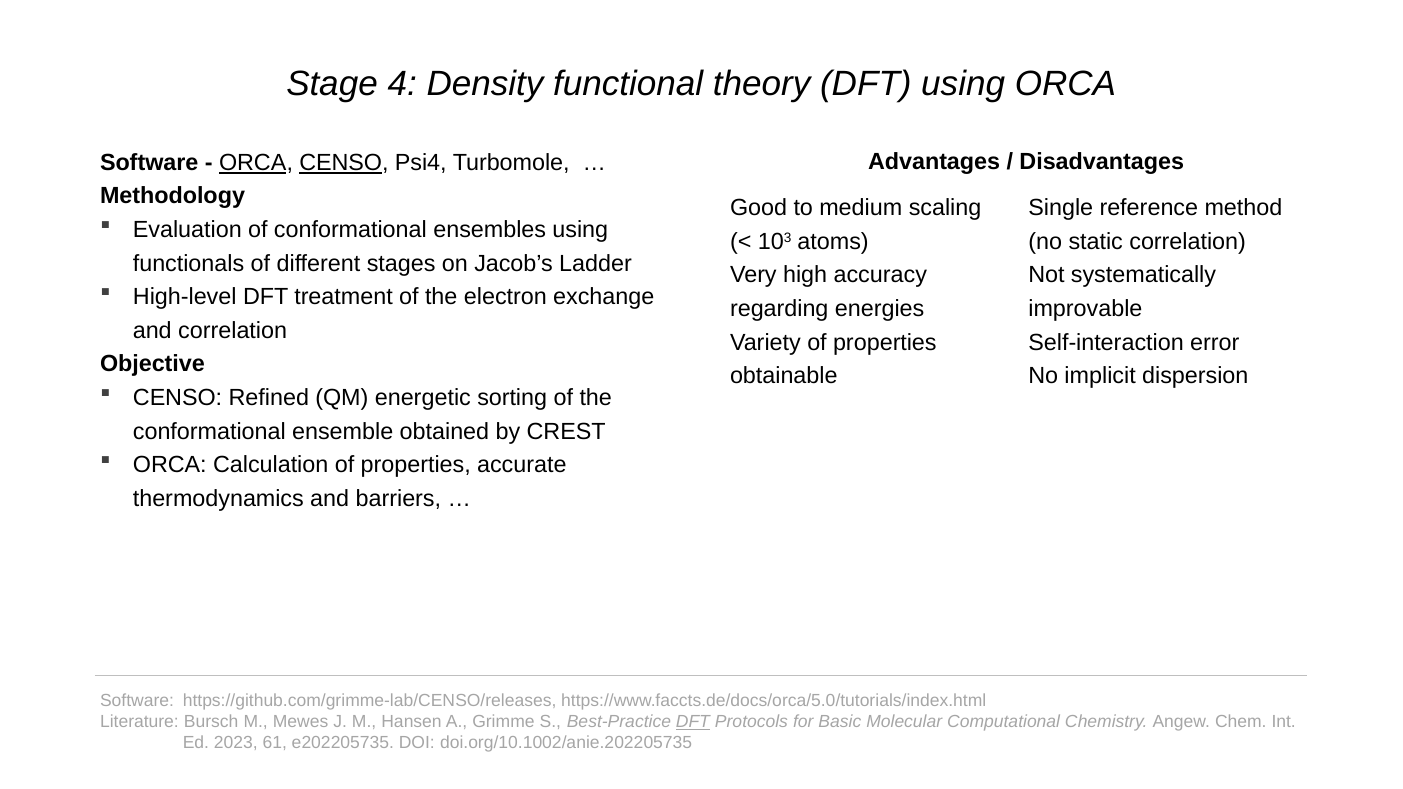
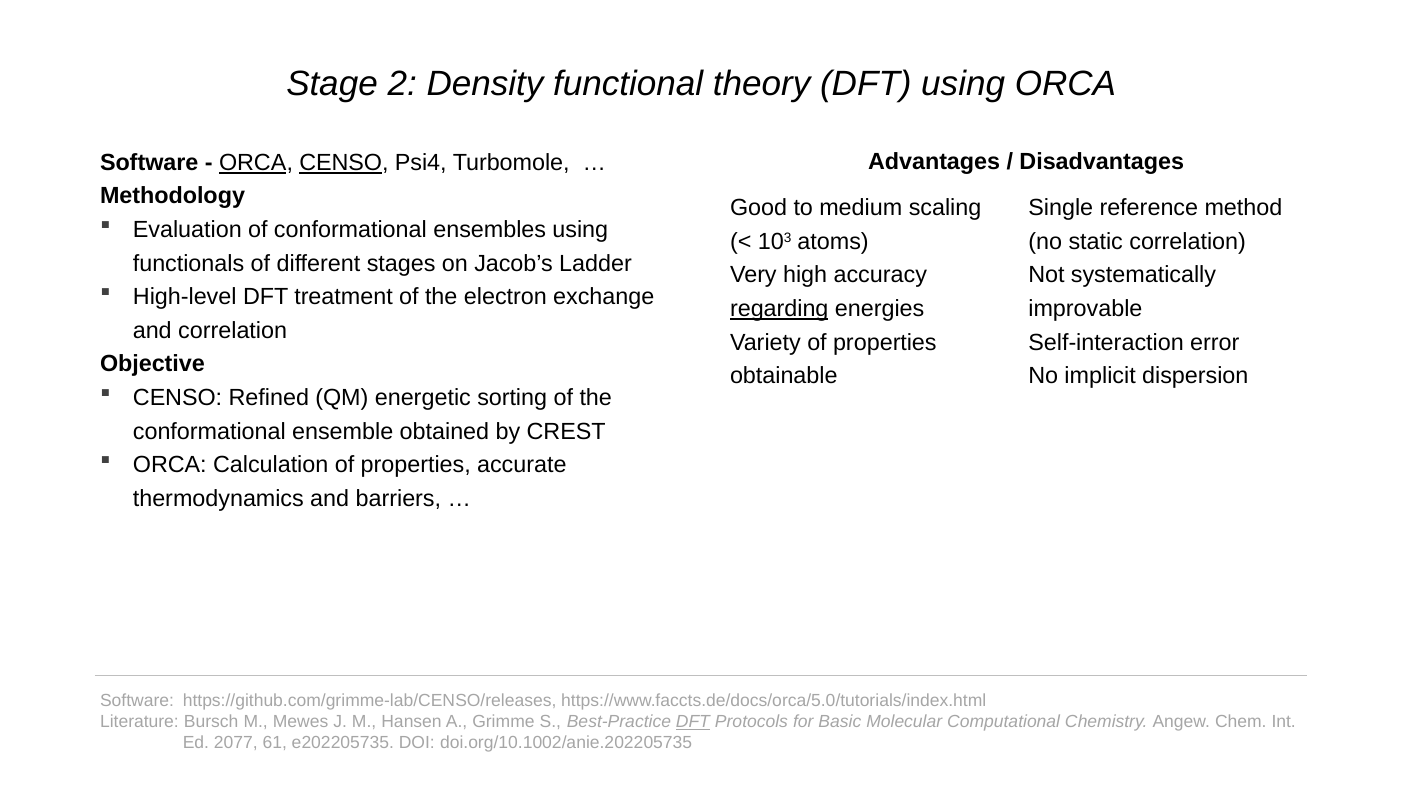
4: 4 -> 2
regarding underline: none -> present
2023: 2023 -> 2077
